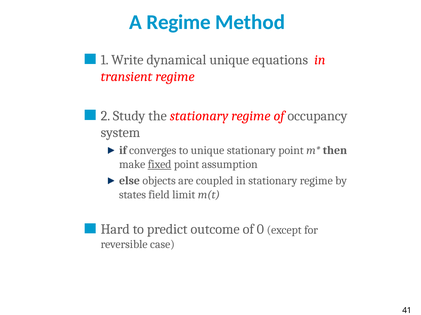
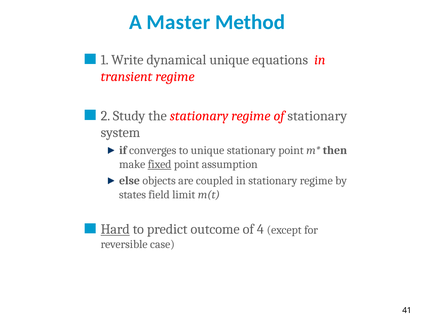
A Regime: Regime -> Master
of occupancy: occupancy -> stationary
Hard underline: none -> present
0: 0 -> 4
